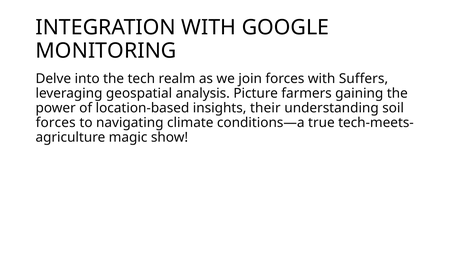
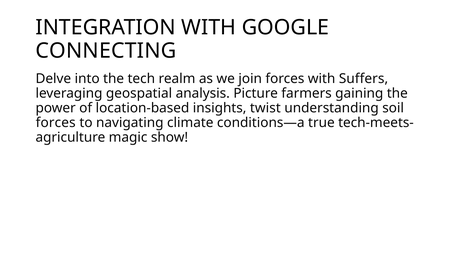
MONITORING: MONITORING -> CONNECTING
their: their -> twist
